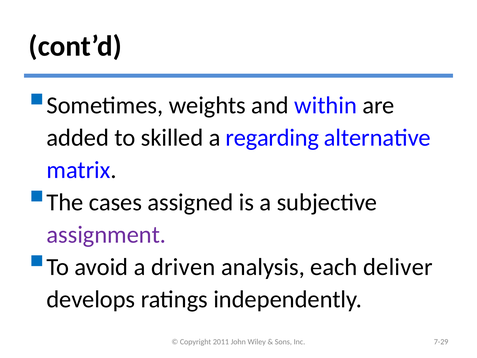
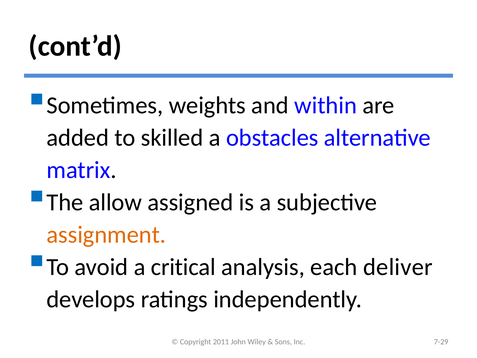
regarding: regarding -> obstacles
cases: cases -> allow
assignment colour: purple -> orange
driven: driven -> critical
